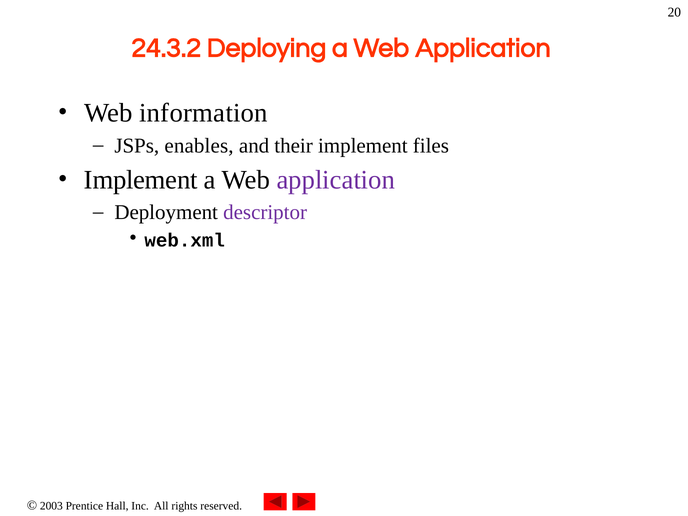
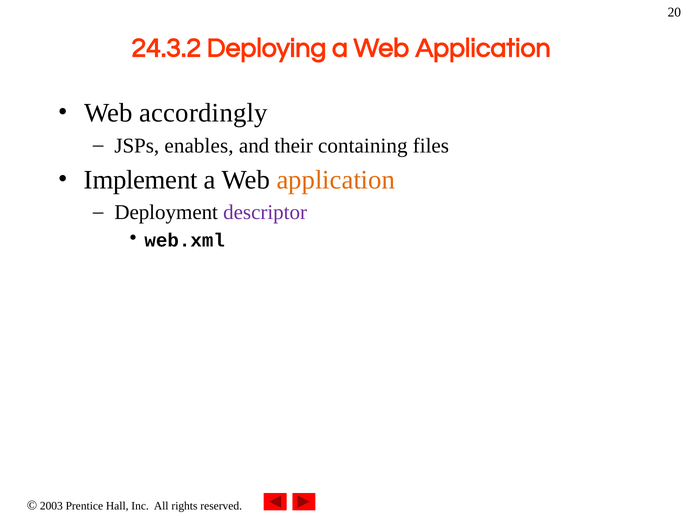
information: information -> accordingly
their implement: implement -> containing
application at (336, 180) colour: purple -> orange
